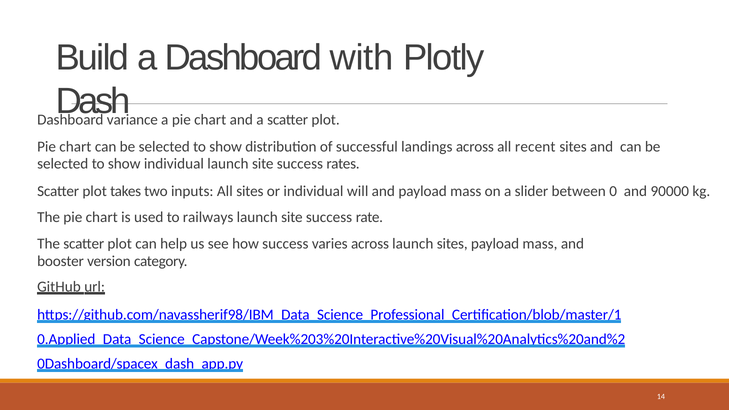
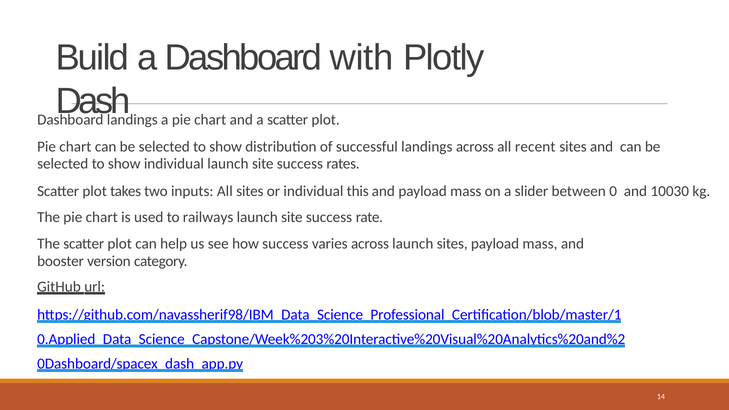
variance at (132, 120): variance -> landings
will: will -> this
90000: 90000 -> 10030
